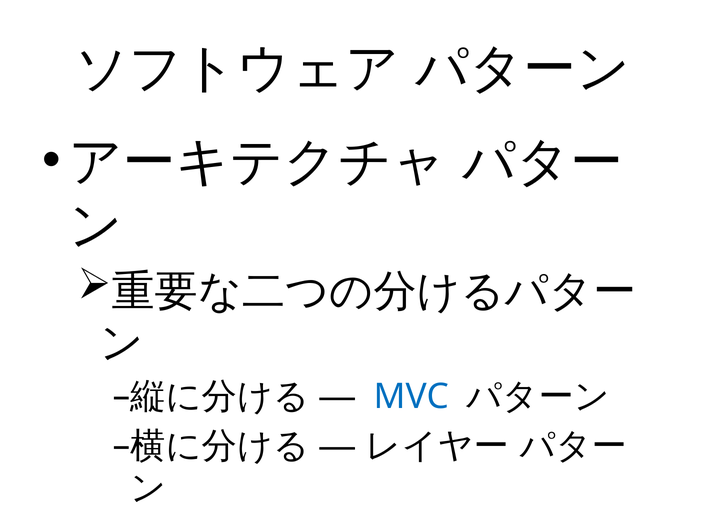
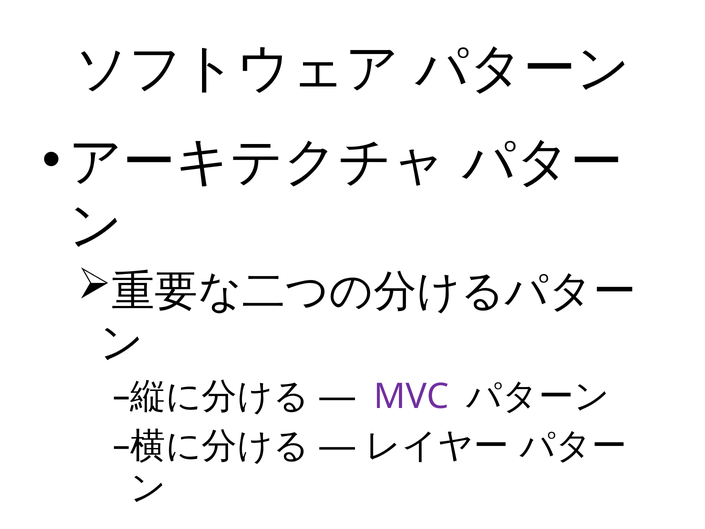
MVC colour: blue -> purple
